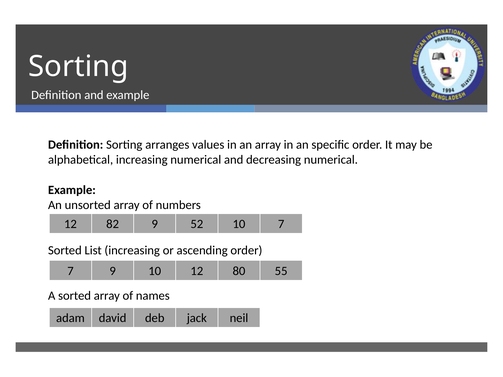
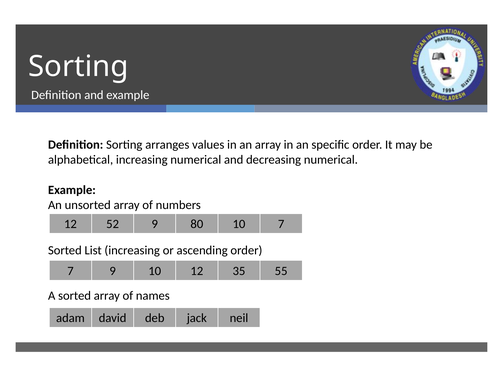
82: 82 -> 52
52: 52 -> 80
80: 80 -> 35
